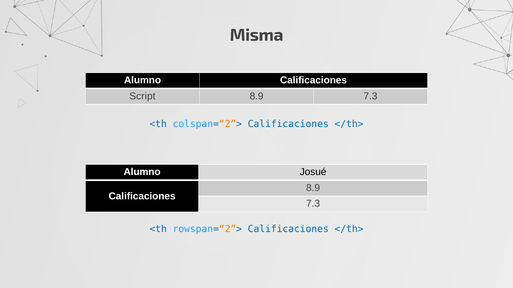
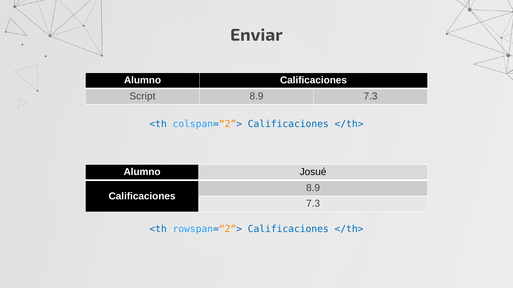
Misma: Misma -> Enviar
